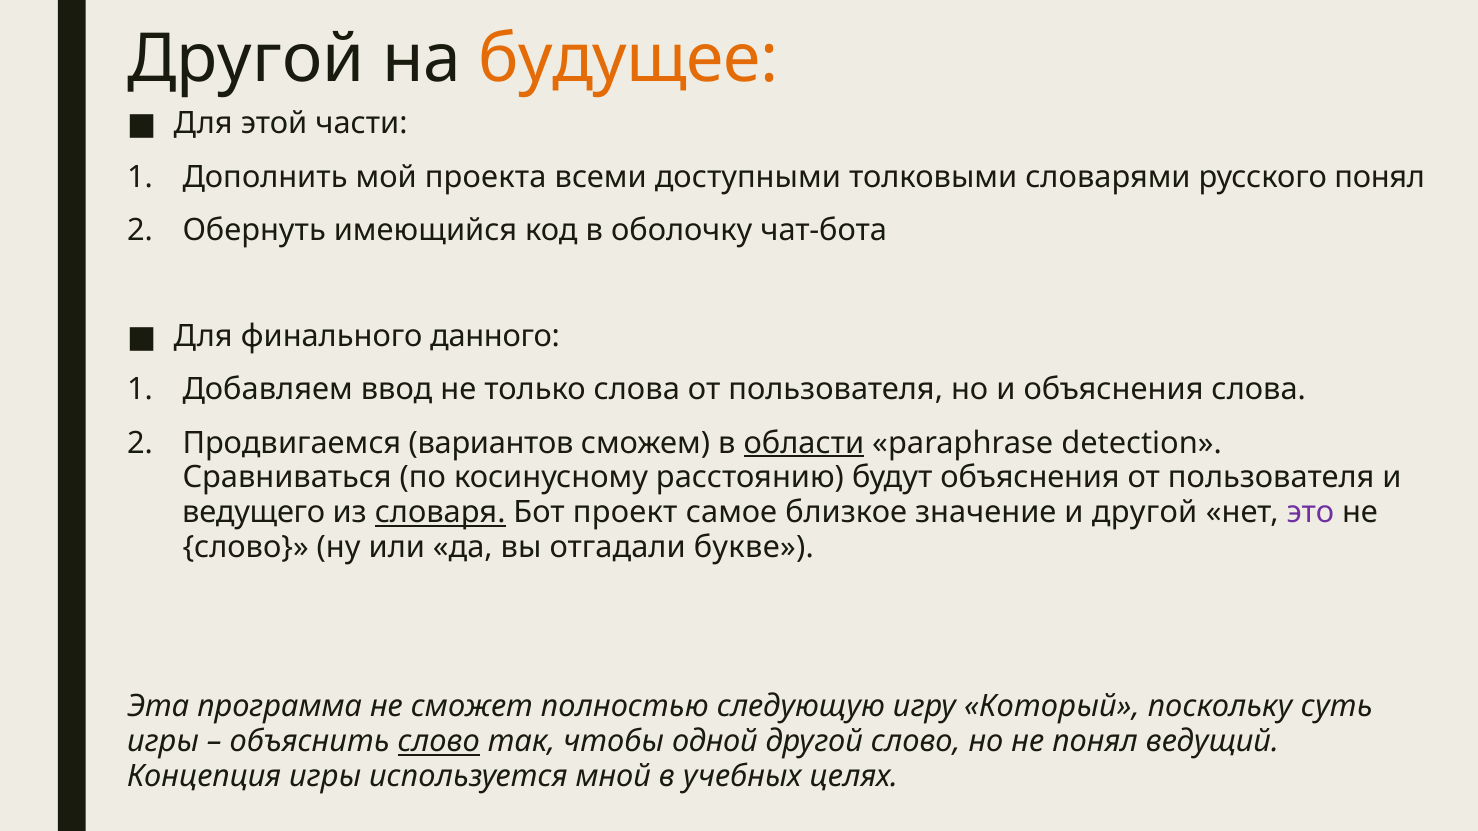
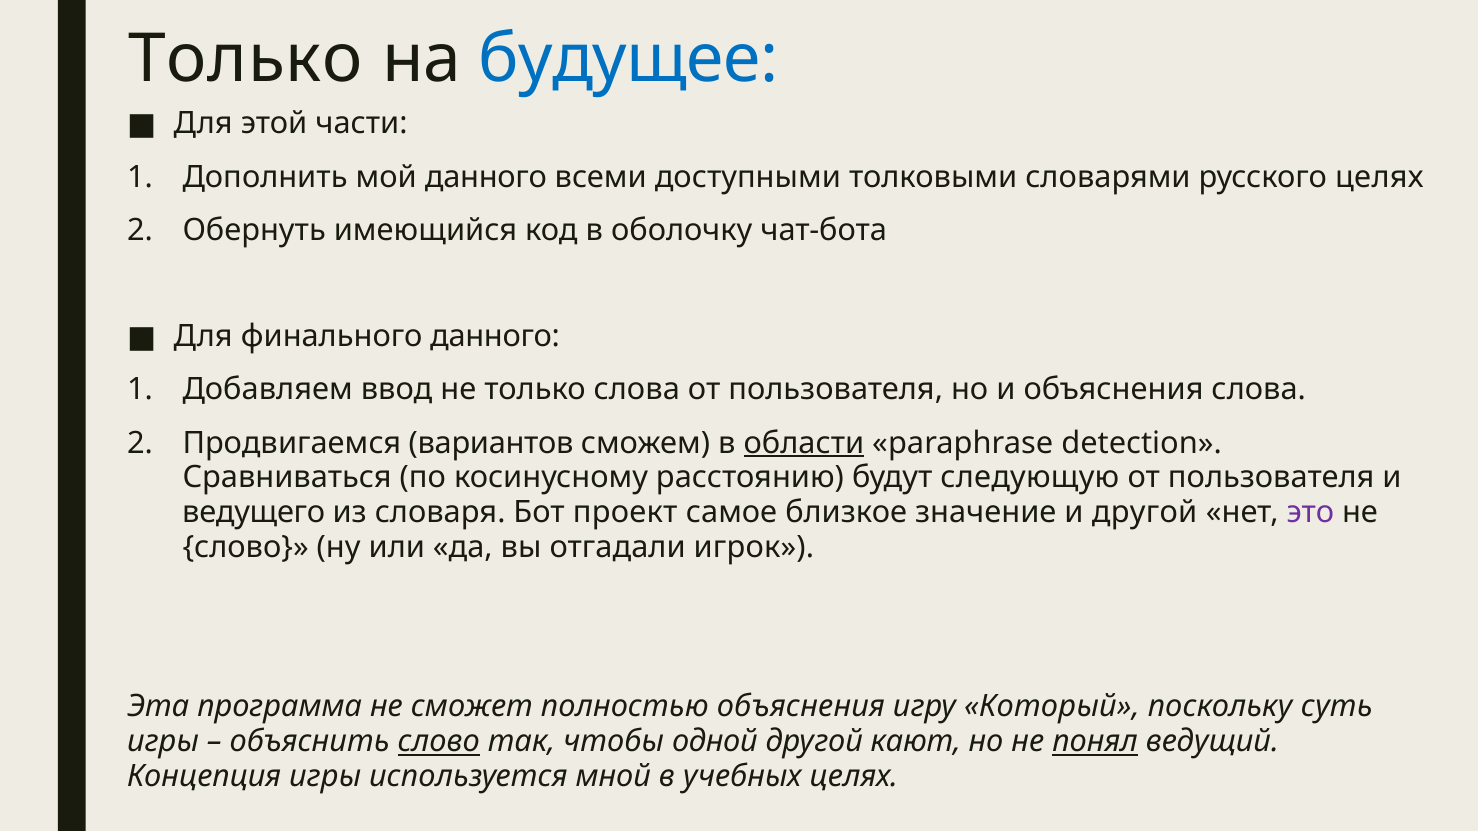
Другой at (246, 59): Другой -> Только
будущее colour: orange -> blue
мой проекта: проекта -> данного
русского понял: понял -> целях
будут объяснения: объяснения -> следующую
словаря underline: present -> none
букве: букве -> игрок
полностью следующую: следующую -> объяснения
другой слово: слово -> кают
понял at (1095, 742) underline: none -> present
